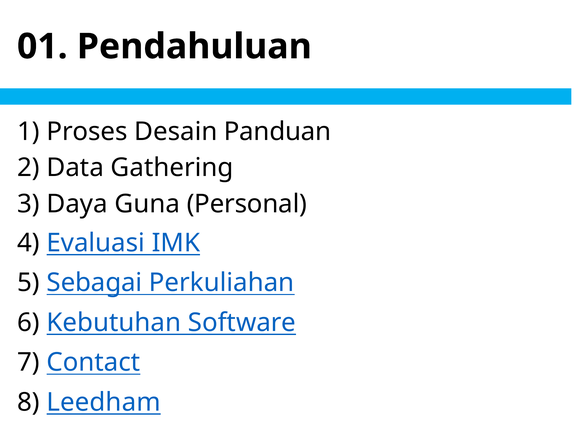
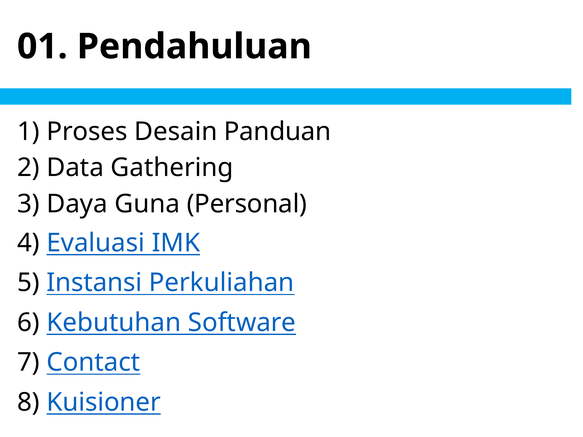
Sebagai: Sebagai -> Instansi
Leedham: Leedham -> Kuisioner
